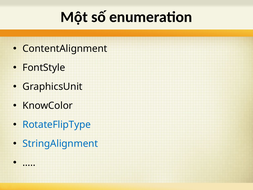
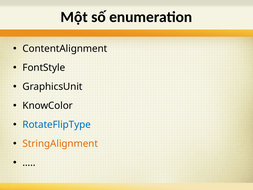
StringAlignment colour: blue -> orange
